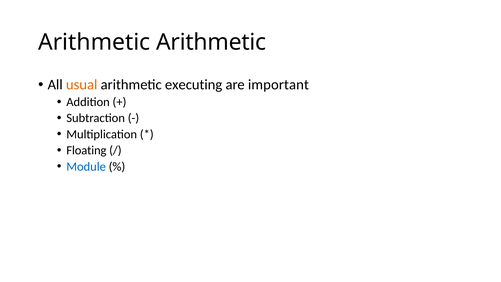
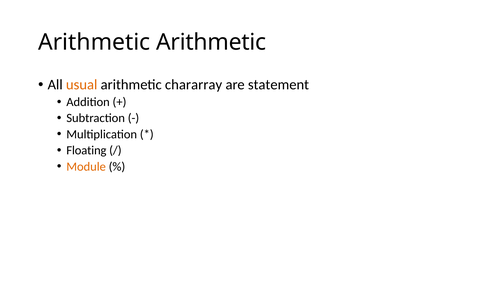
executing: executing -> chararray
important: important -> statement
Module colour: blue -> orange
